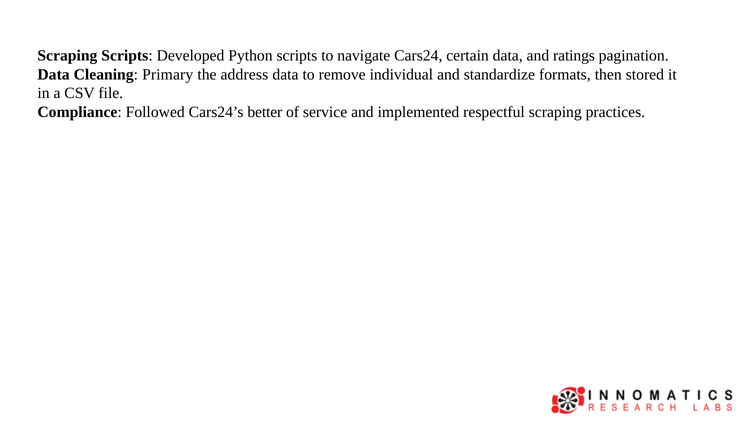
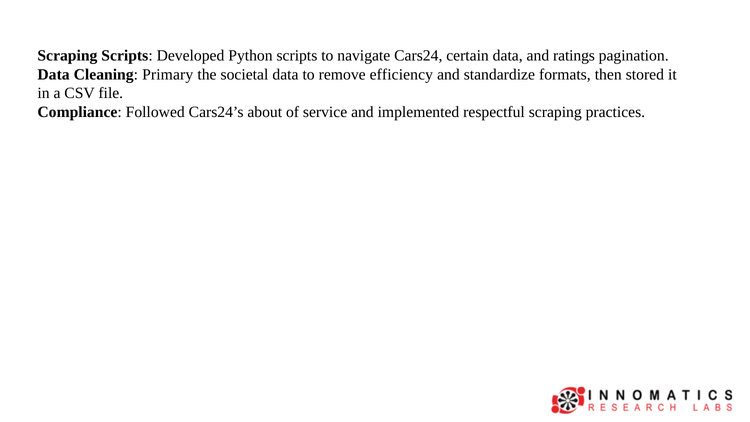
address: address -> societal
individual: individual -> efficiency
better: better -> about
